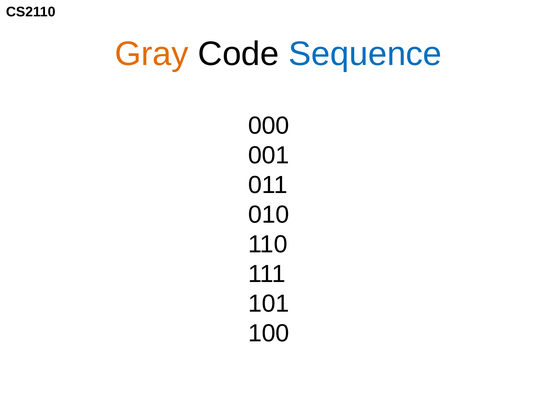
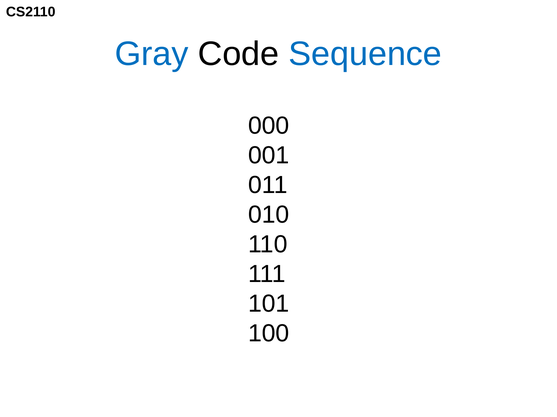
Gray colour: orange -> blue
